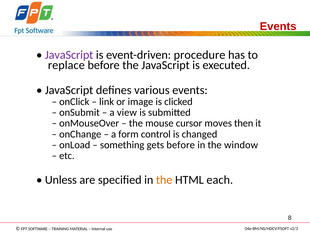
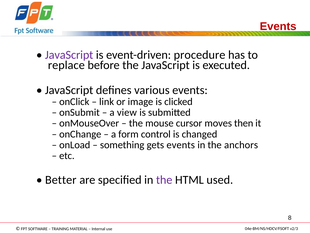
gets before: before -> events
window: window -> anchors
Unless: Unless -> Better
the at (164, 180) colour: orange -> purple
each: each -> used
